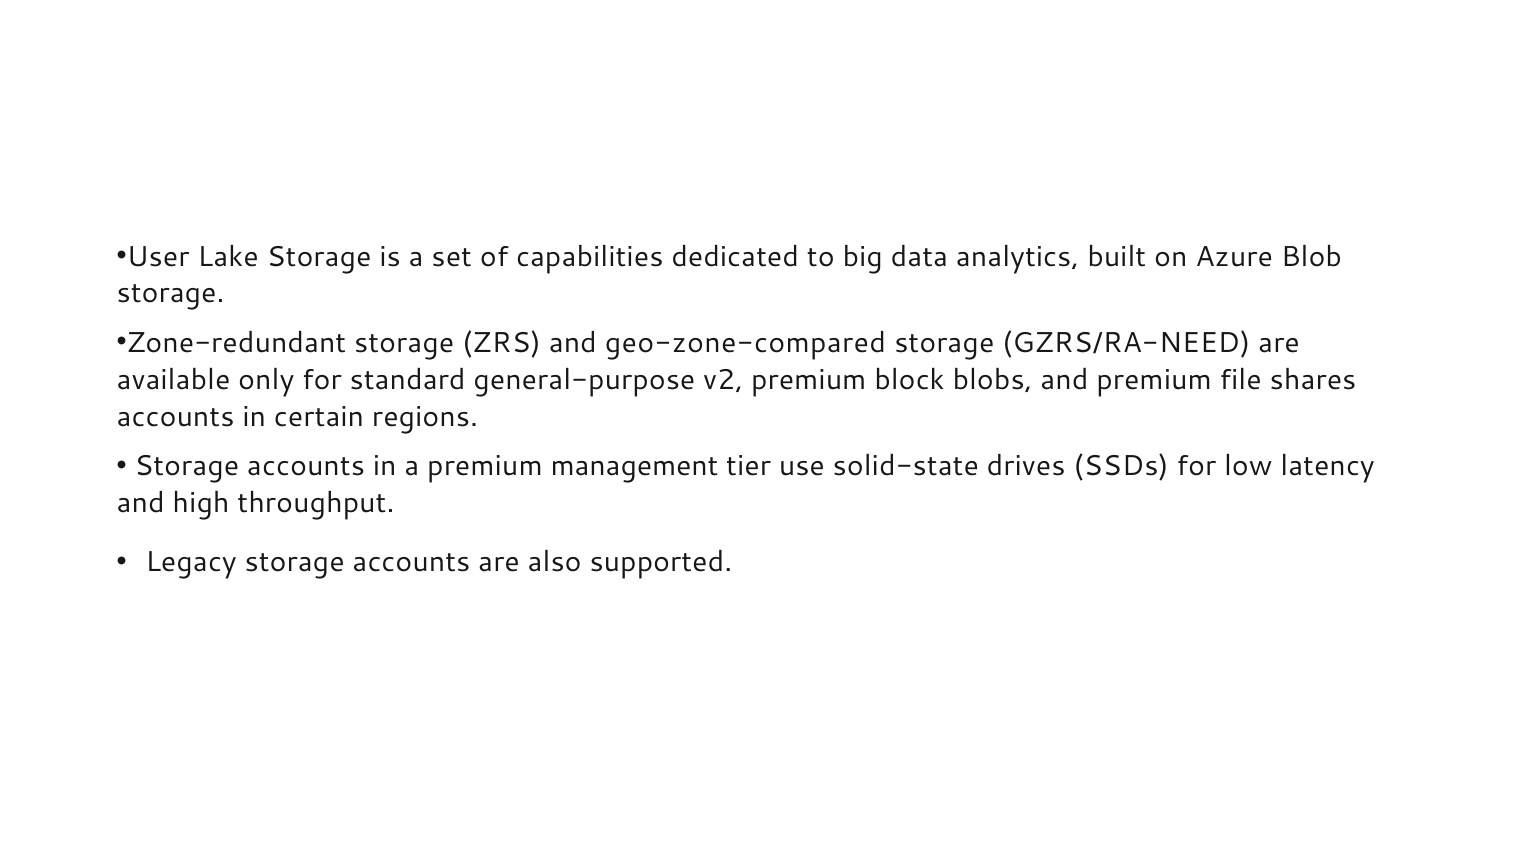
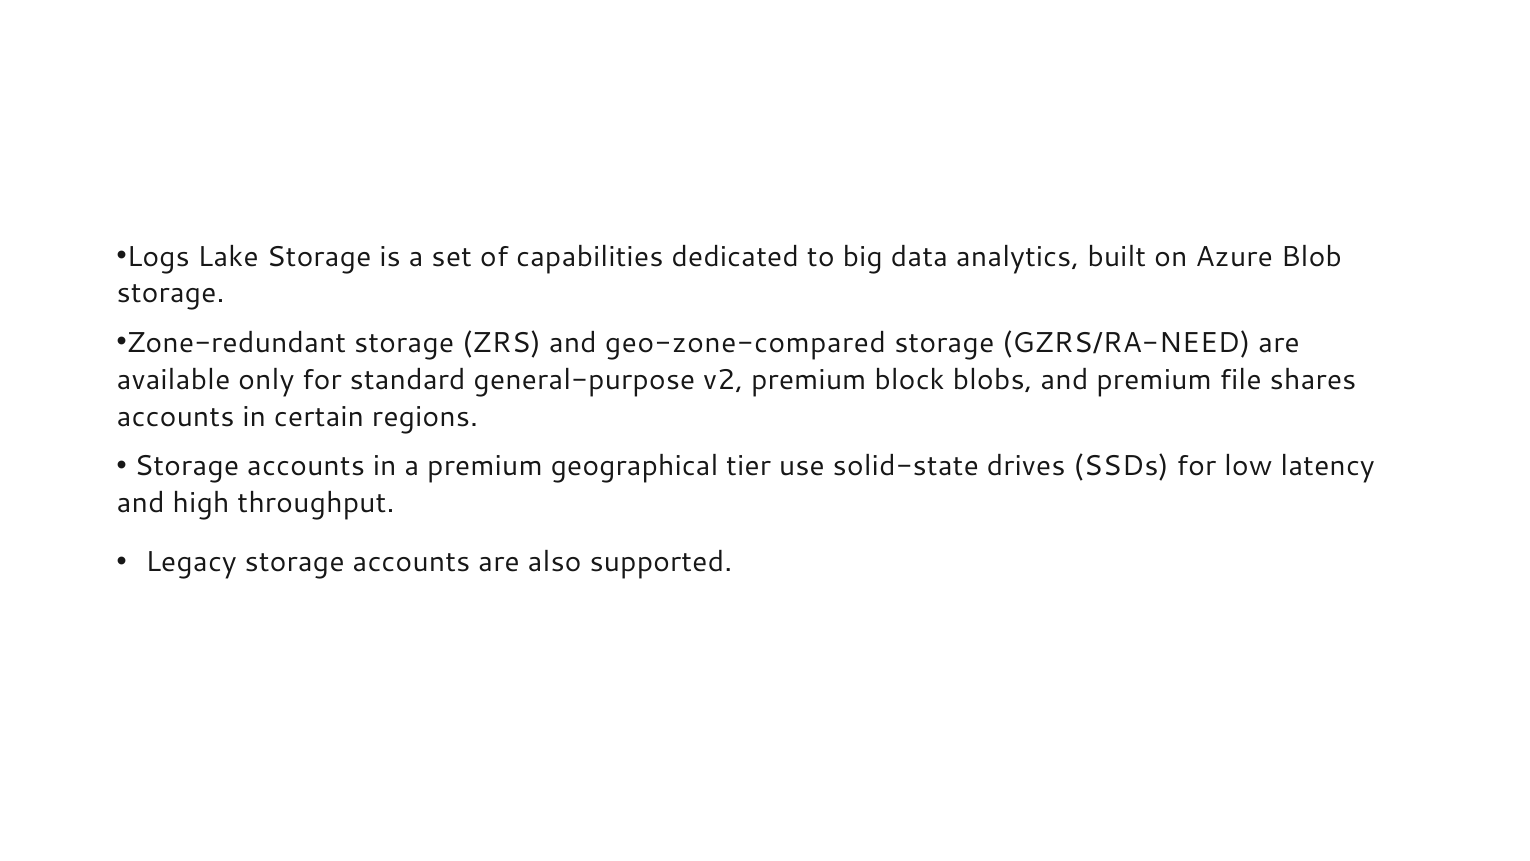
User: User -> Logs
management: management -> geographical
